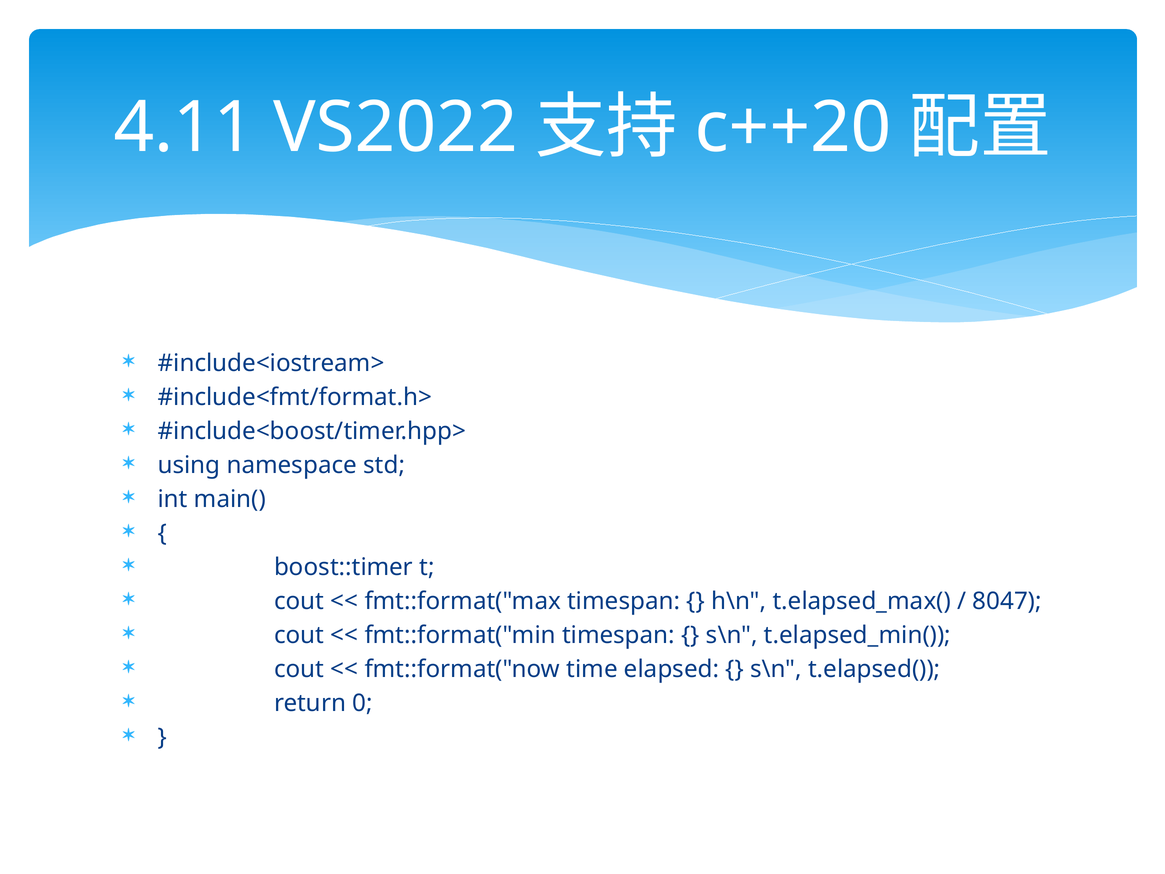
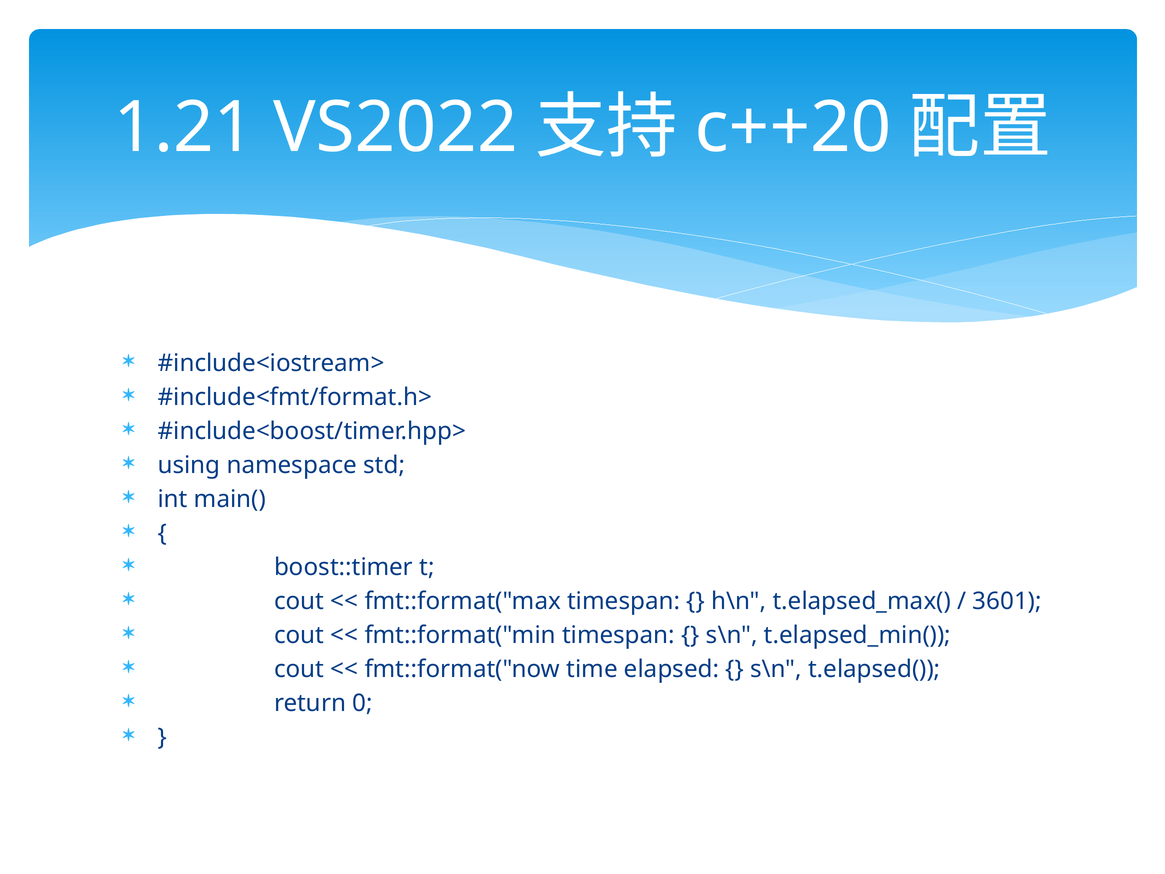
4.11: 4.11 -> 1.21
8047: 8047 -> 3601
